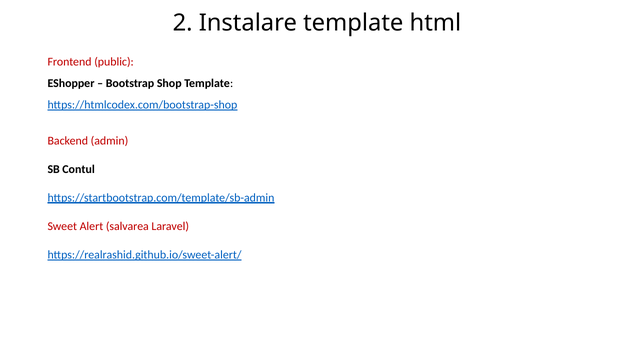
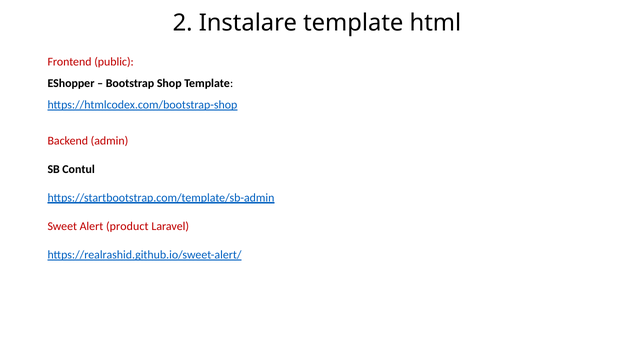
salvarea: salvarea -> product
